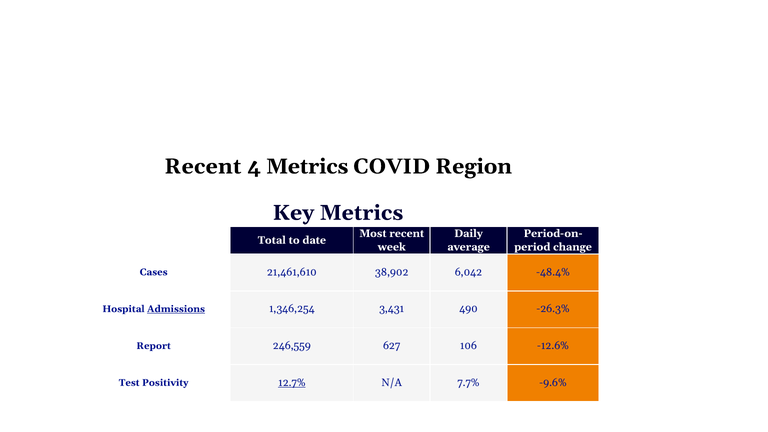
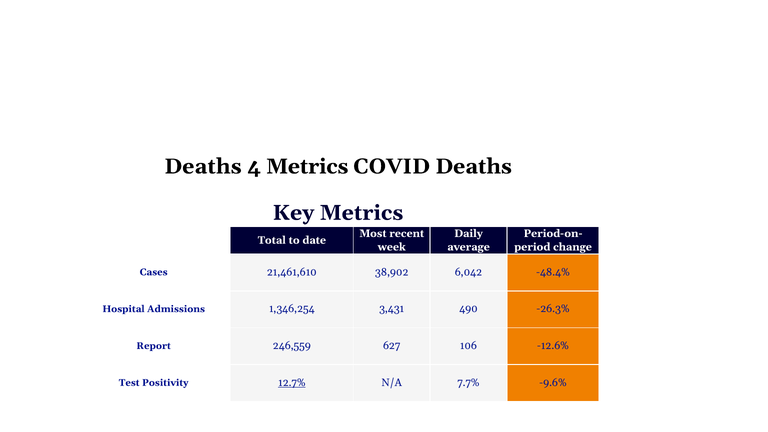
Recent at (203, 166): Recent -> Deaths
COVID Region: Region -> Deaths
Admissions underline: present -> none
